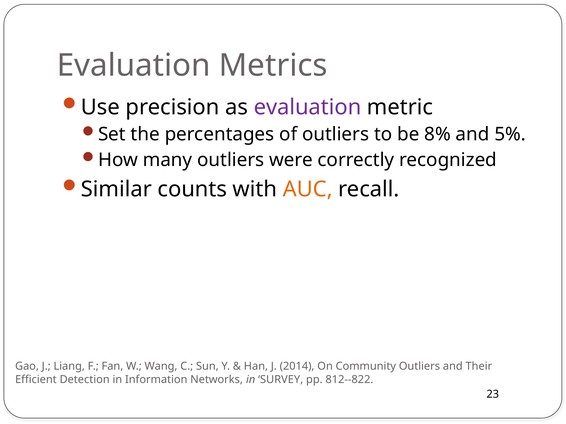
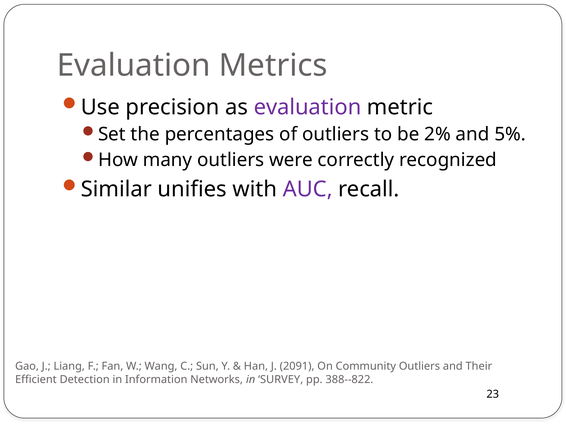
8%: 8% -> 2%
counts: counts -> unifies
AUC colour: orange -> purple
2014: 2014 -> 2091
812--822: 812--822 -> 388--822
